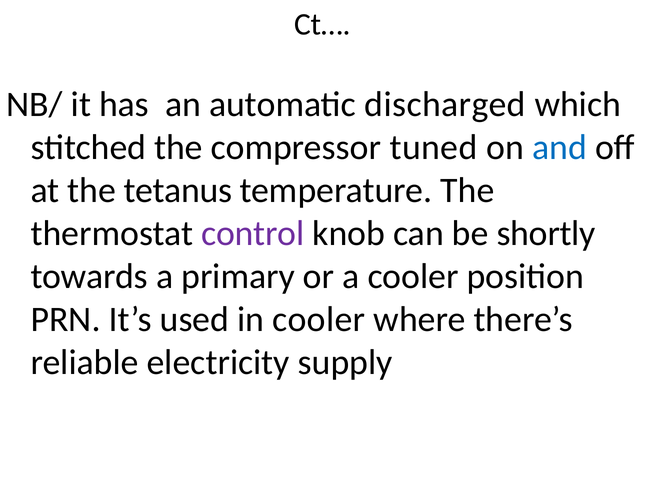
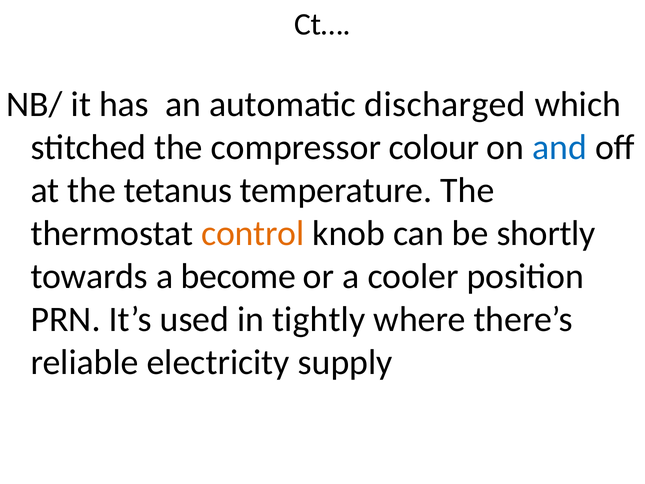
tuned: tuned -> colour
control colour: purple -> orange
primary: primary -> become
in cooler: cooler -> tightly
